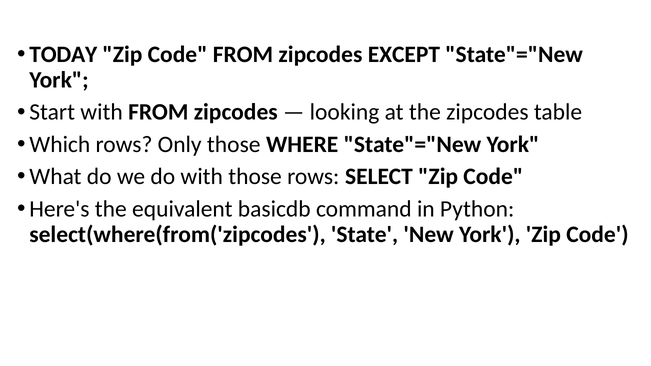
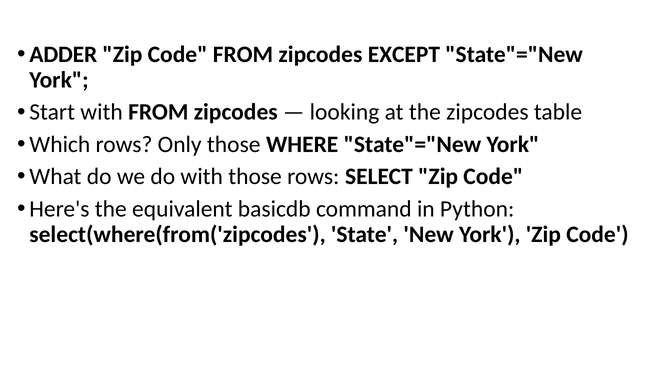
TODAY: TODAY -> ADDER
